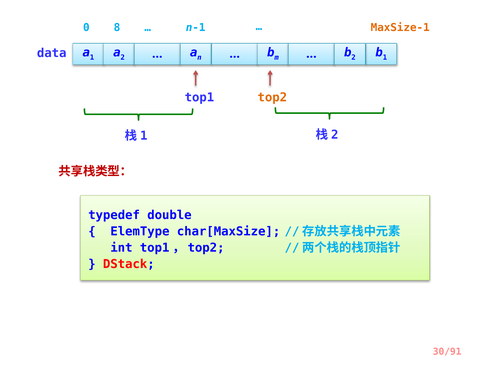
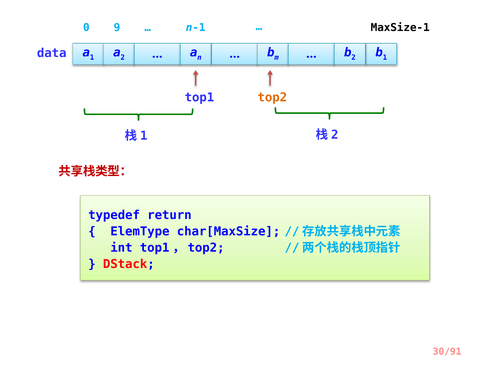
8: 8 -> 9
MaxSize-1 colour: orange -> black
double: double -> return
